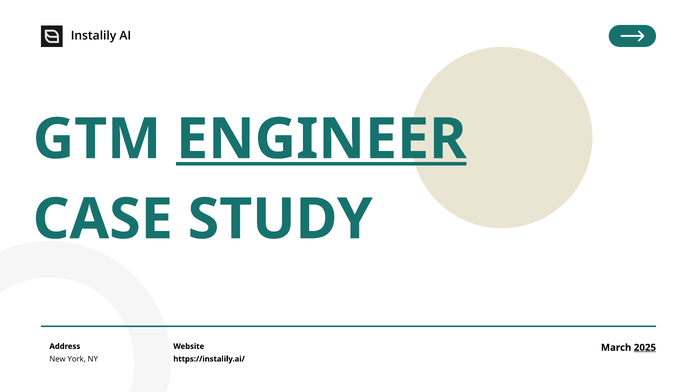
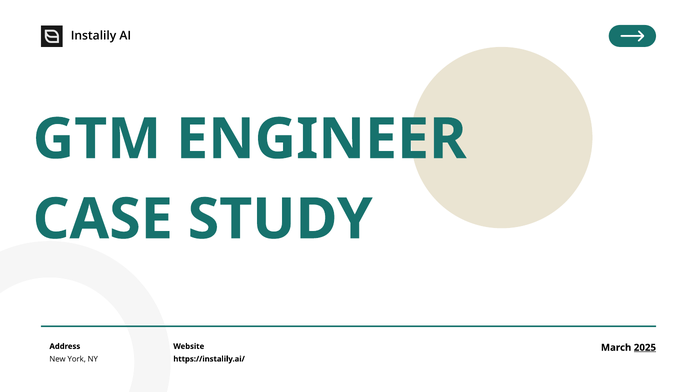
ENGINEER underline: present -> none
